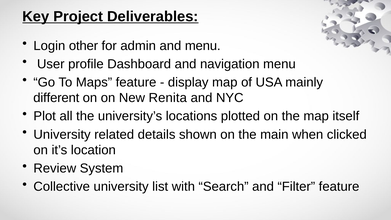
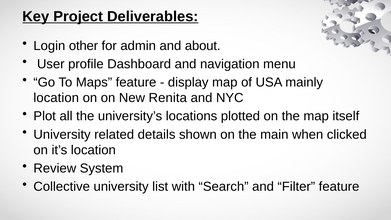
and menu: menu -> about
different at (56, 98): different -> location
